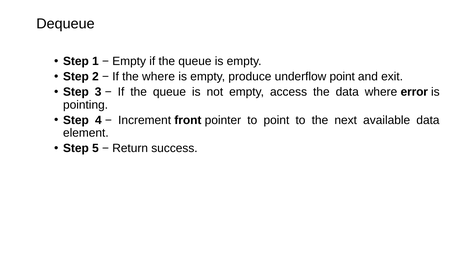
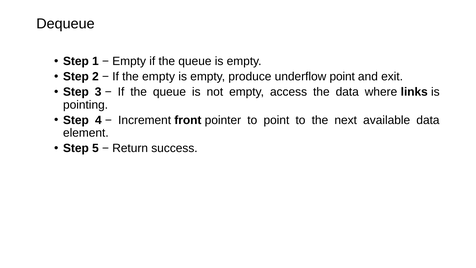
the where: where -> empty
error: error -> links
